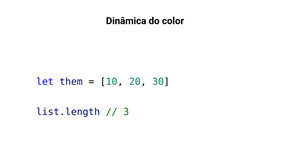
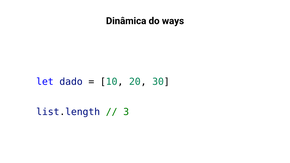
color: color -> ways
them: them -> dado
